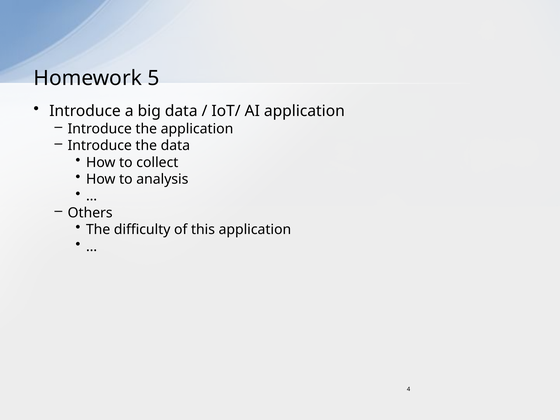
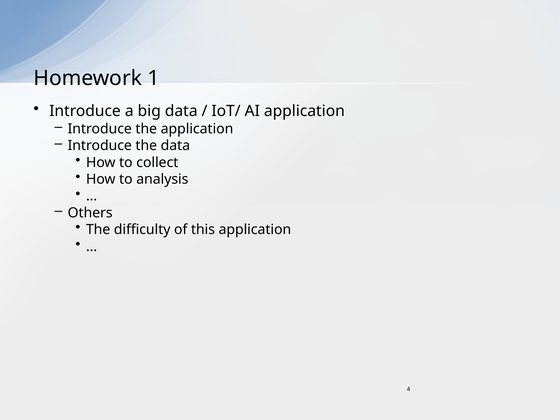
5: 5 -> 1
